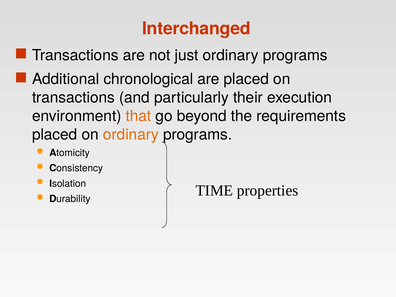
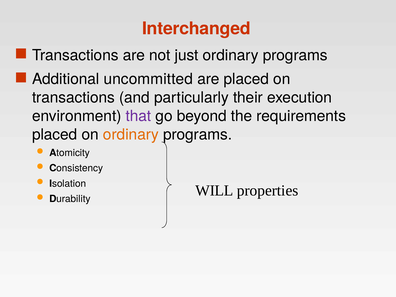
chronological: chronological -> uncommitted
that colour: orange -> purple
TIME: TIME -> WILL
